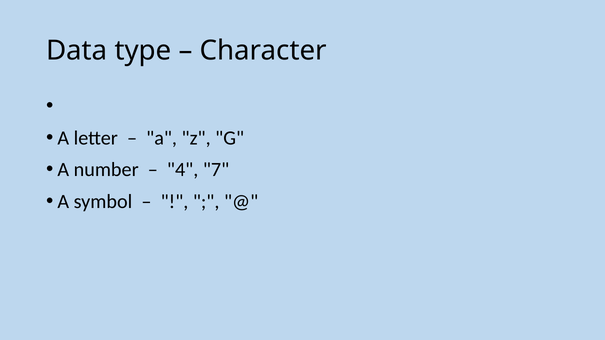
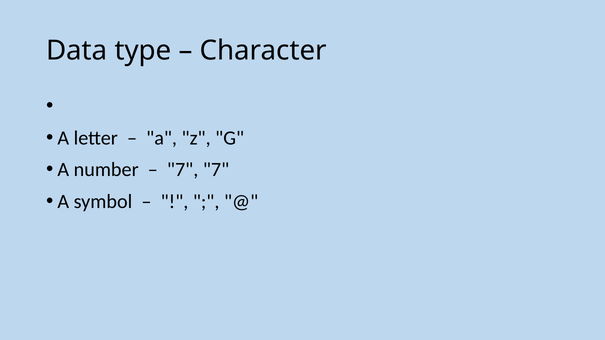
4 at (183, 170): 4 -> 7
